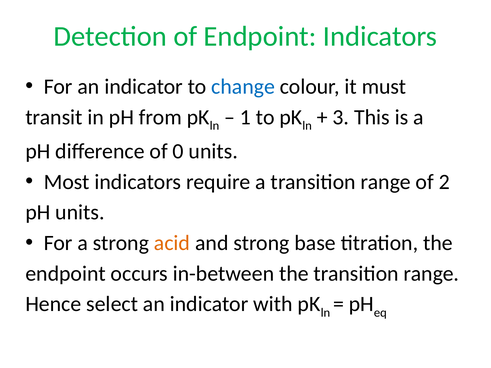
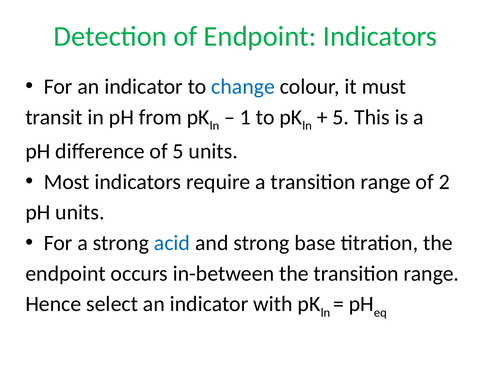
3 at (341, 117): 3 -> 5
of 0: 0 -> 5
acid colour: orange -> blue
